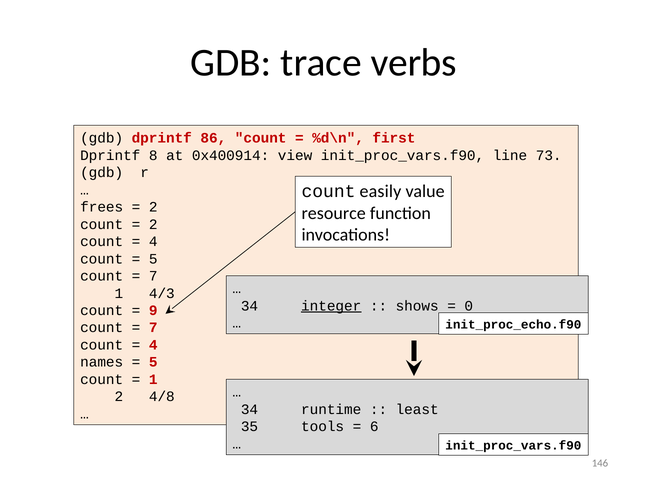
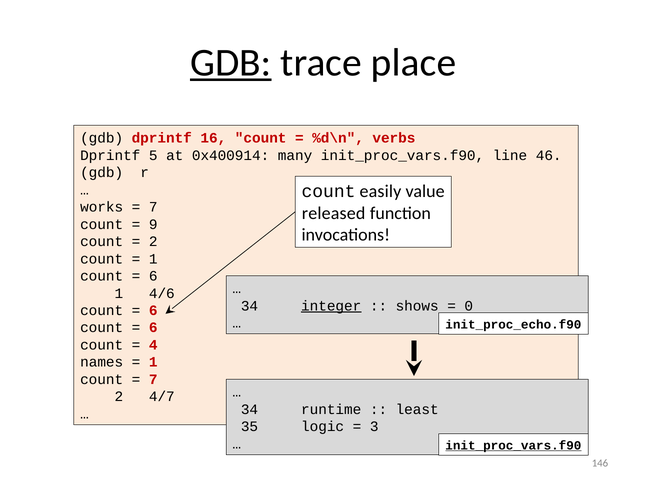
GDB at (231, 63) underline: none -> present
verbs: verbs -> place
86: 86 -> 16
first: first -> verbs
8: 8 -> 5
view: view -> many
73: 73 -> 46
frees: frees -> works
2 at (153, 207): 2 -> 7
resource: resource -> released
2 at (153, 224): 2 -> 9
4 at (153, 242): 4 -> 2
5 at (153, 259): 5 -> 1
7 at (153, 276): 7 -> 6
4/3: 4/3 -> 4/6
9 at (153, 311): 9 -> 6
7 at (153, 328): 7 -> 6
5 at (153, 362): 5 -> 1
1 at (153, 380): 1 -> 7
4/8: 4/8 -> 4/7
tools: tools -> logic
6: 6 -> 3
init_proc_vars.f90 at (513, 446) underline: none -> present
